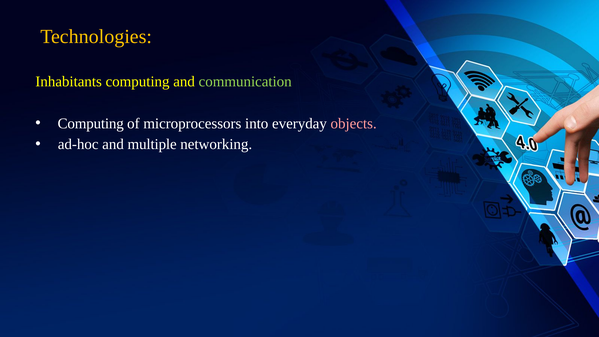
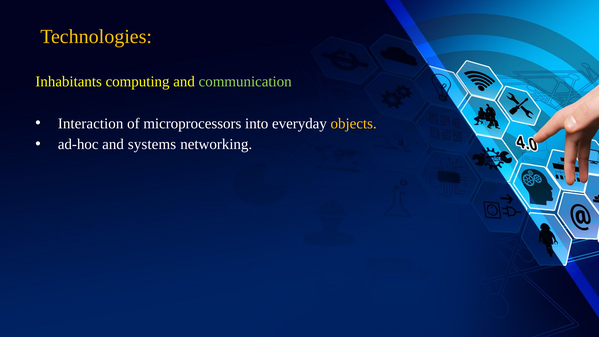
Computing at (91, 123): Computing -> Interaction
objects colour: pink -> yellow
multiple: multiple -> systems
